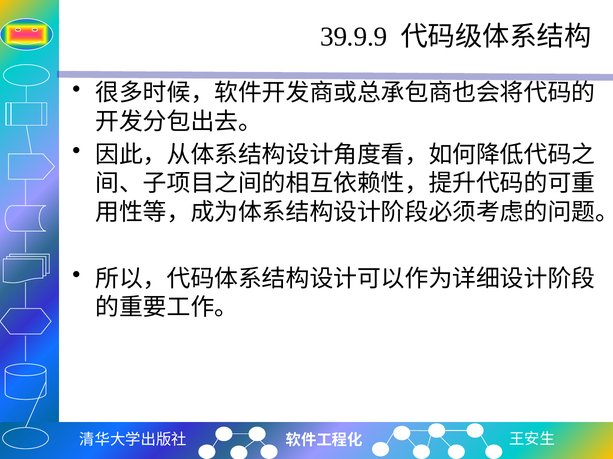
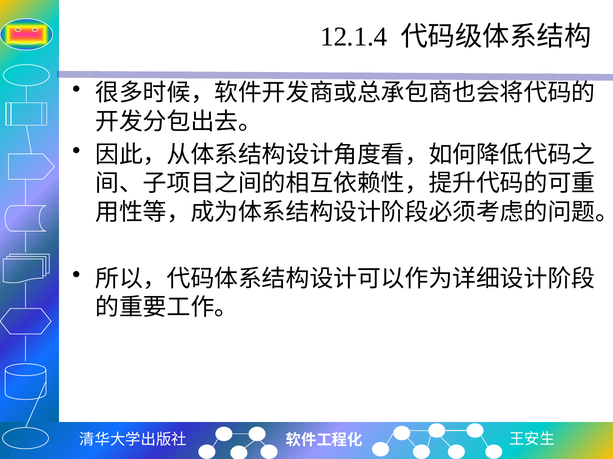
39.9.9: 39.9.9 -> 12.1.4
